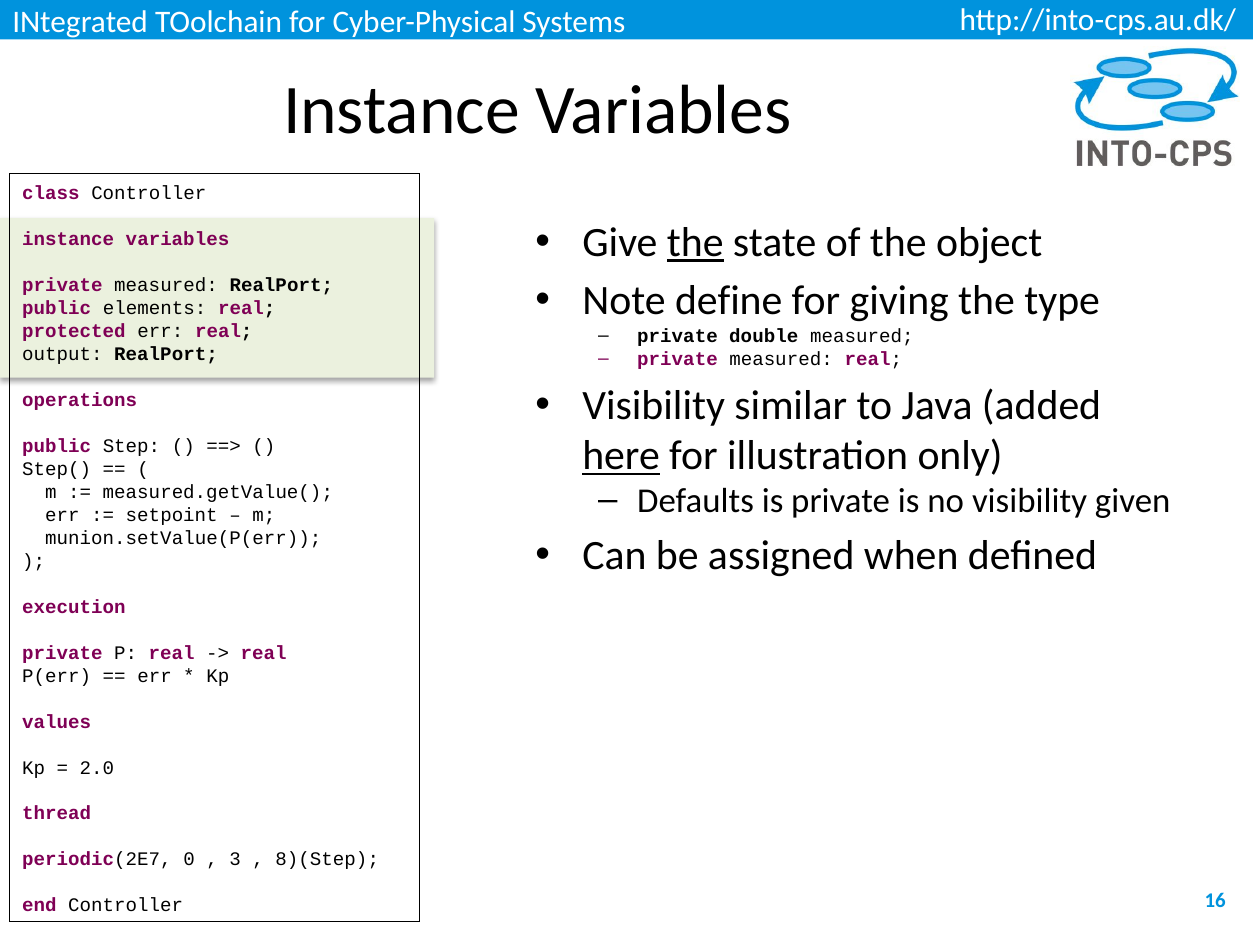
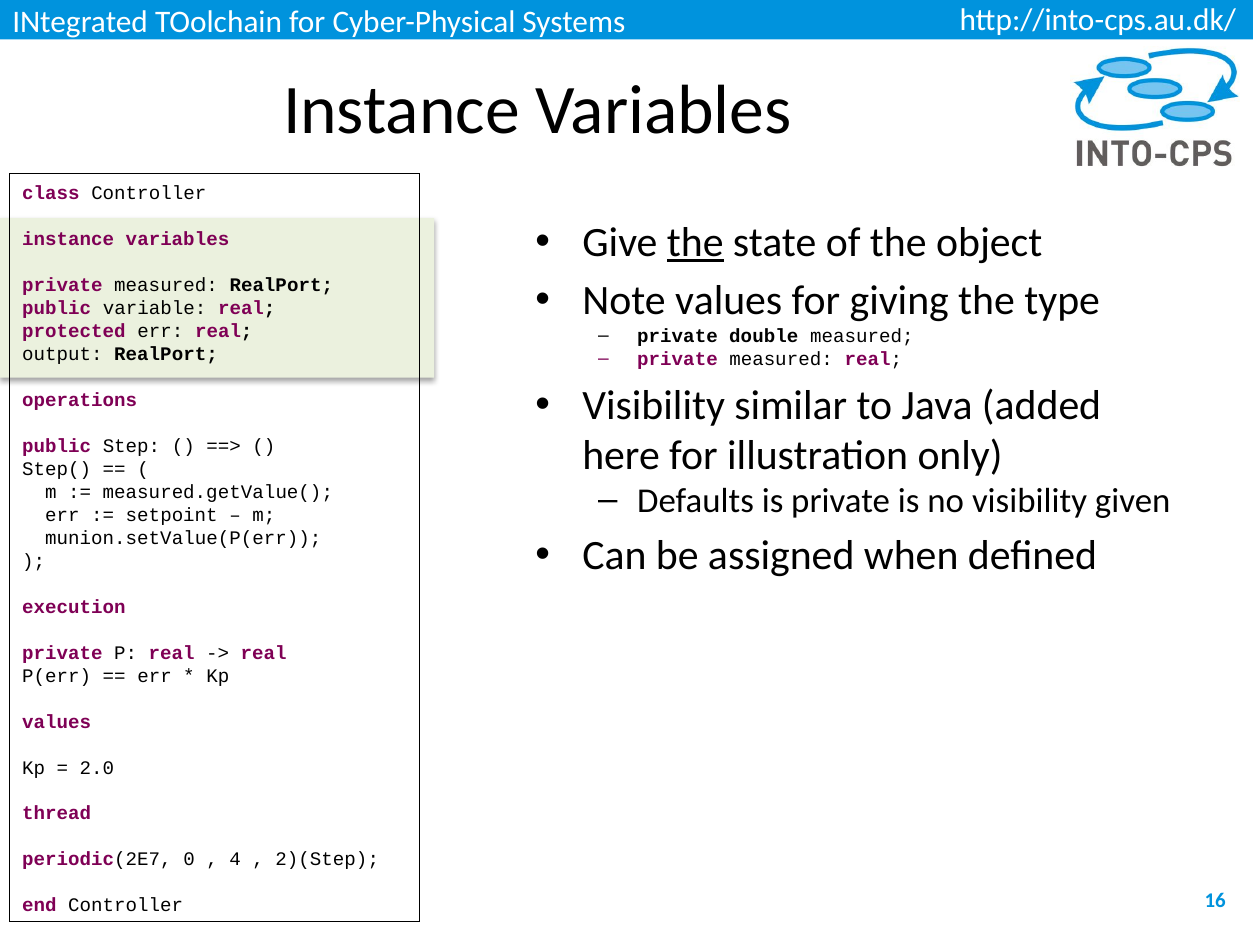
Note define: define -> values
elements: elements -> variable
here underline: present -> none
3: 3 -> 4
8)(Step: 8)(Step -> 2)(Step
